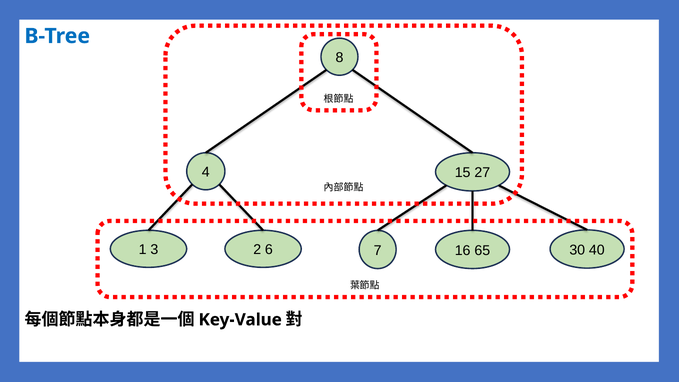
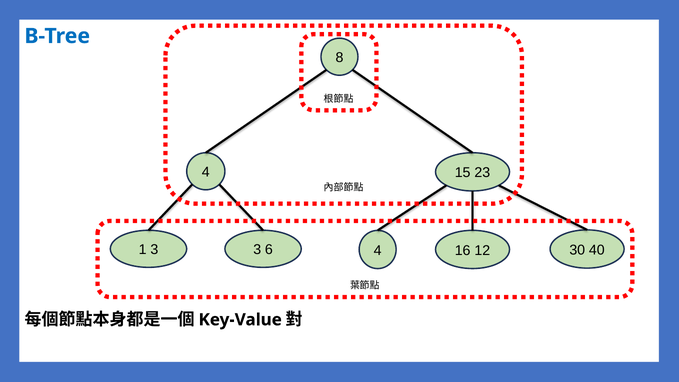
27: 27 -> 23
3 2: 2 -> 3
6 7: 7 -> 4
65: 65 -> 12
